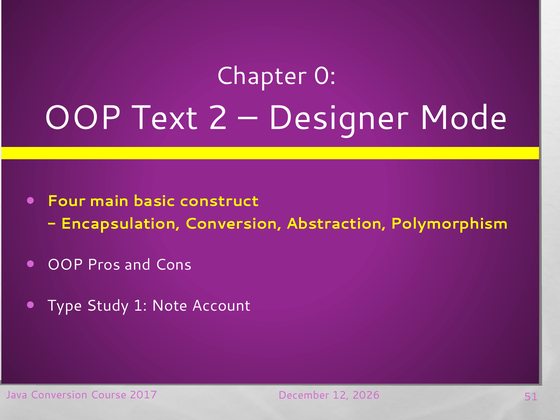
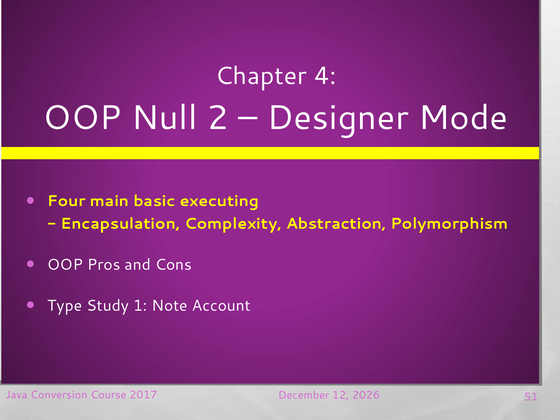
0: 0 -> 4
Text: Text -> Null
construct: construct -> executing
Encapsulation Conversion: Conversion -> Complexity
